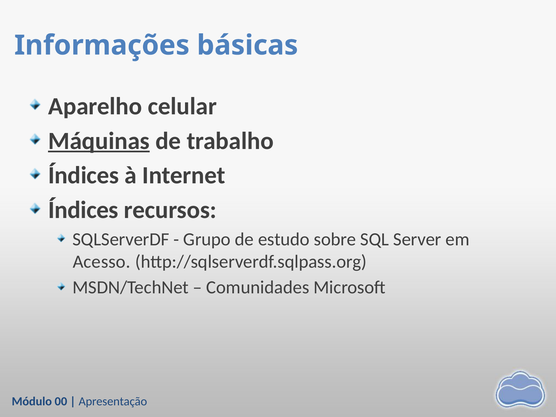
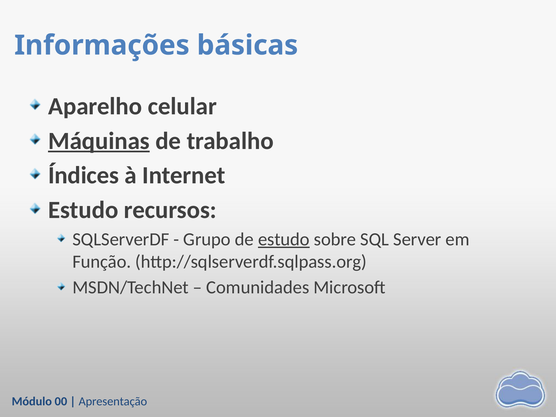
Índices at (83, 210): Índices -> Estudo
estudo at (284, 239) underline: none -> present
Acesso: Acesso -> Função
